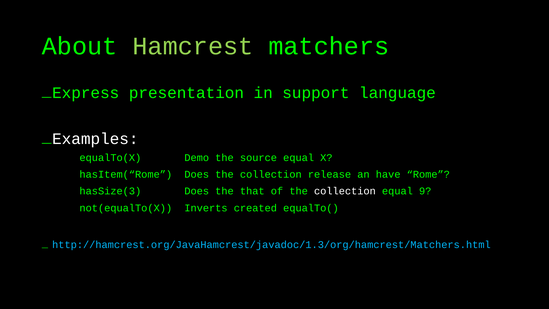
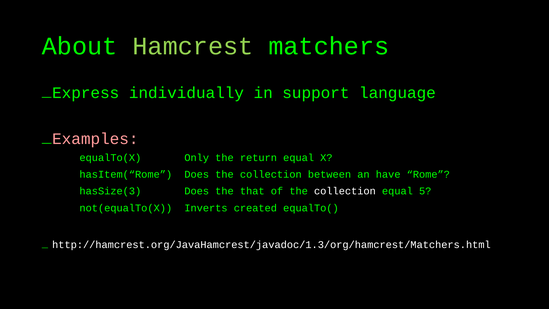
presentation: presentation -> individually
Examples colour: white -> pink
Demo: Demo -> Only
source: source -> return
release: release -> between
9: 9 -> 5
http://hamcrest.org/JavaHamcrest/javadoc/1.3/org/hamcrest/Matchers.html colour: light blue -> white
